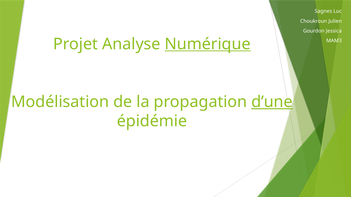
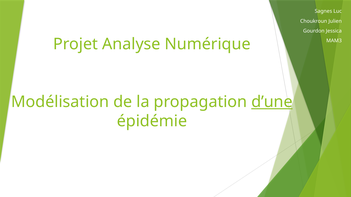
Numérique underline: present -> none
